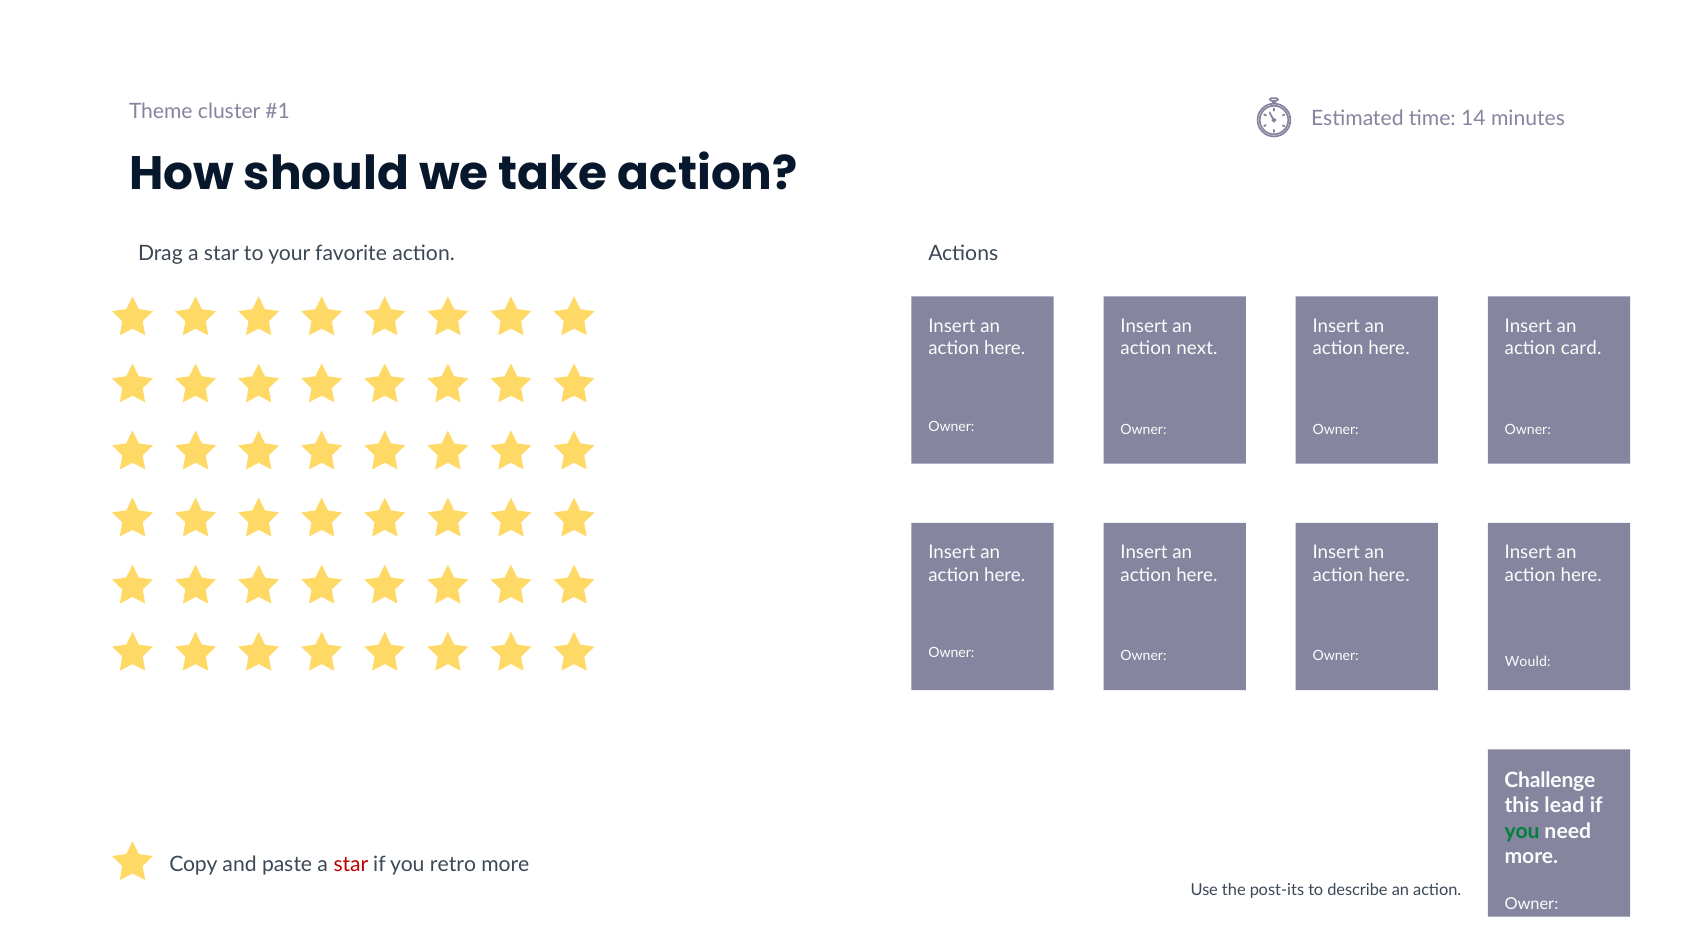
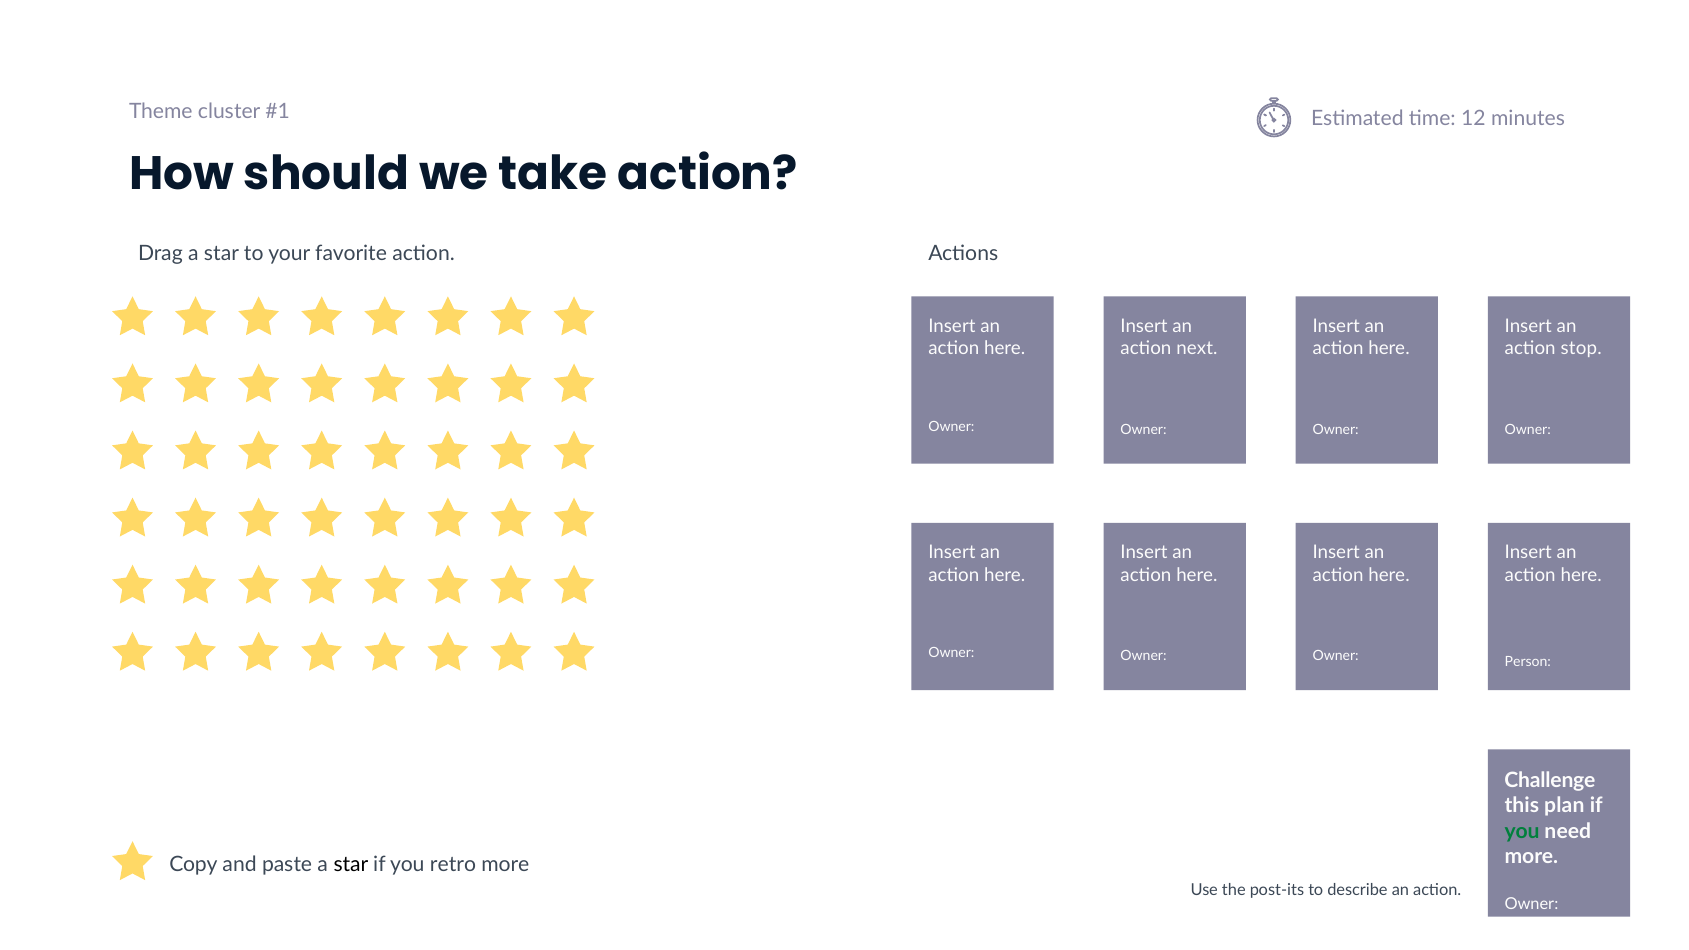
14: 14 -> 12
card: card -> stop
Would: Would -> Person
lead: lead -> plan
star at (351, 864) colour: red -> black
